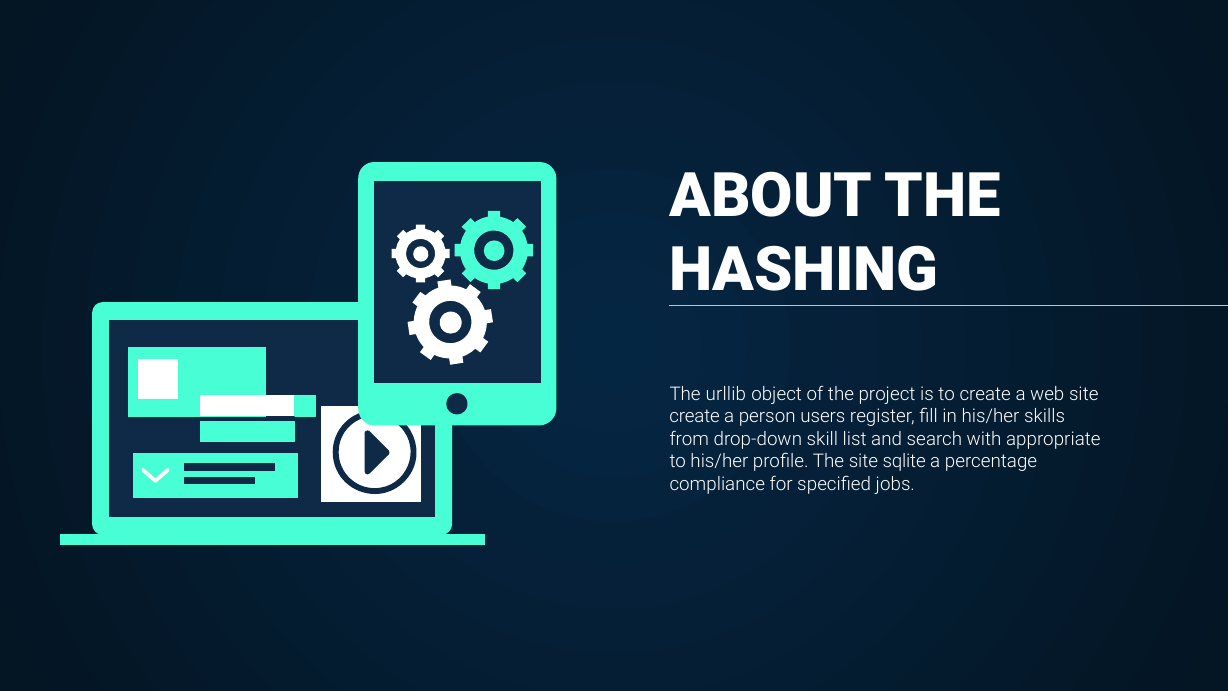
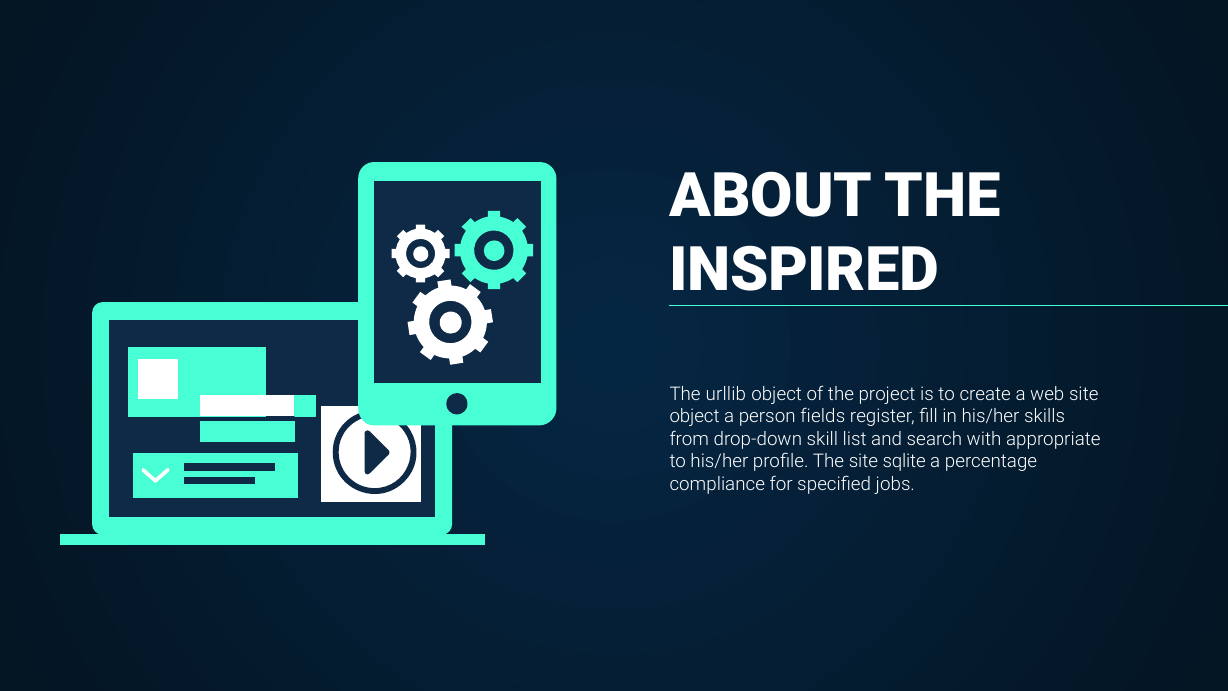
HASHING: HASHING -> INSPIRED
create at (695, 416): create -> object
users: users -> fields
